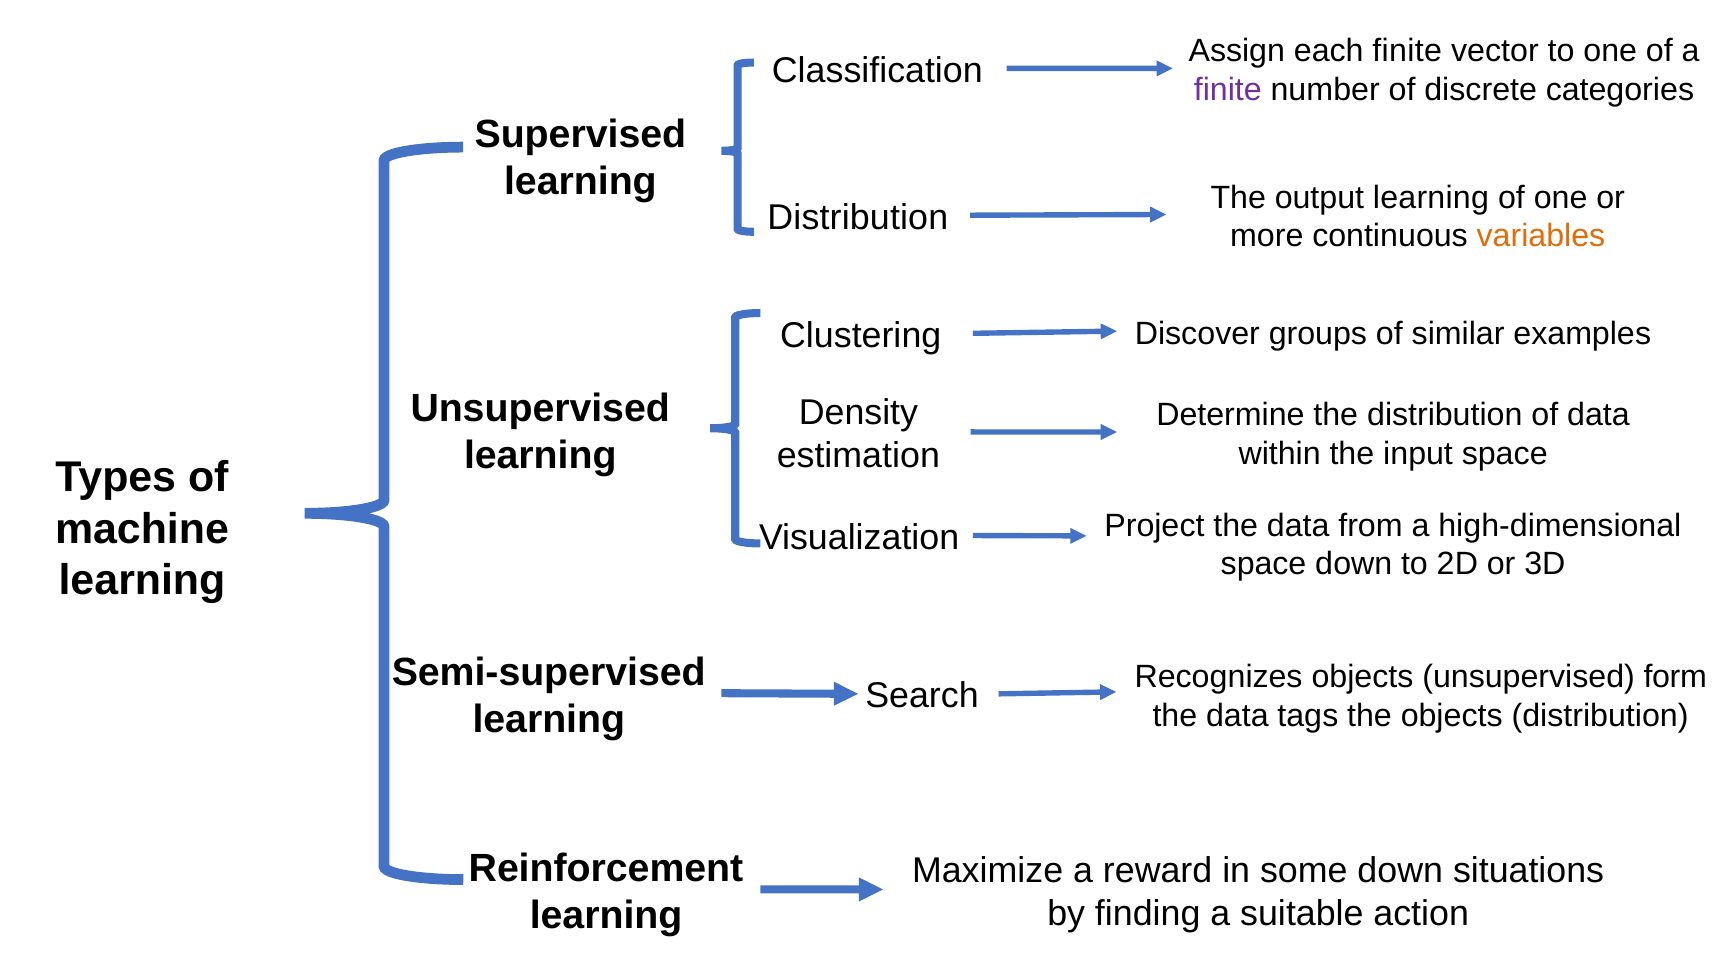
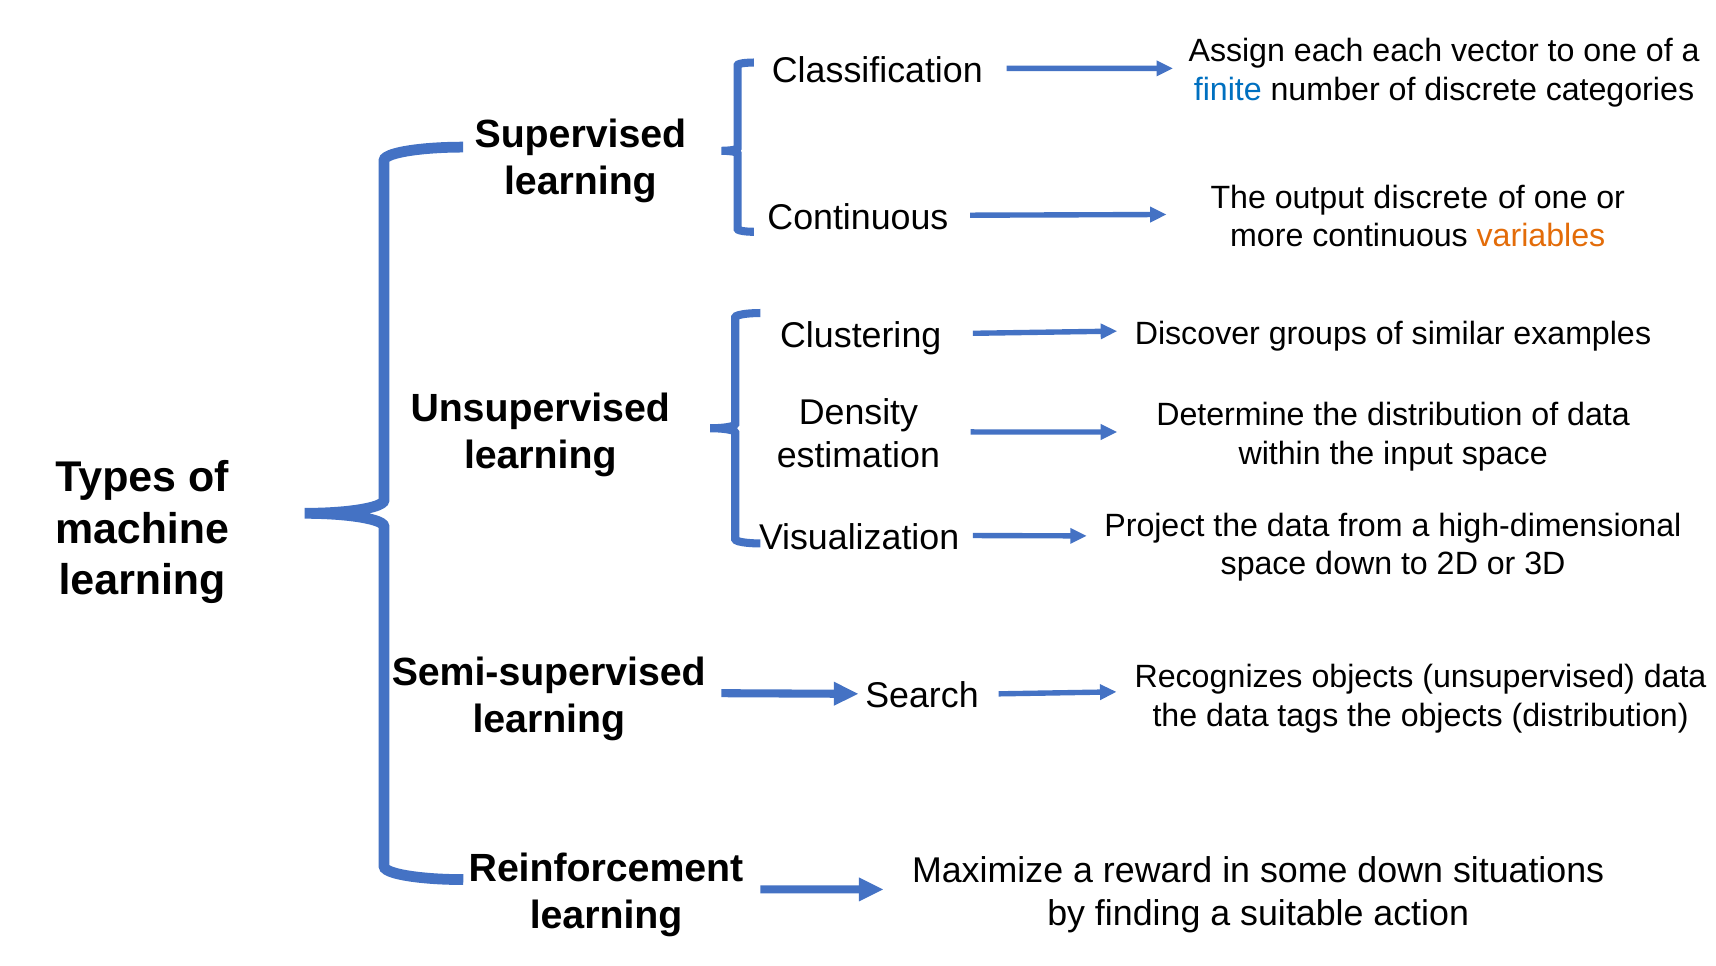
each finite: finite -> each
finite at (1228, 90) colour: purple -> blue
output learning: learning -> discrete
Distribution at (858, 218): Distribution -> Continuous
unsupervised form: form -> data
